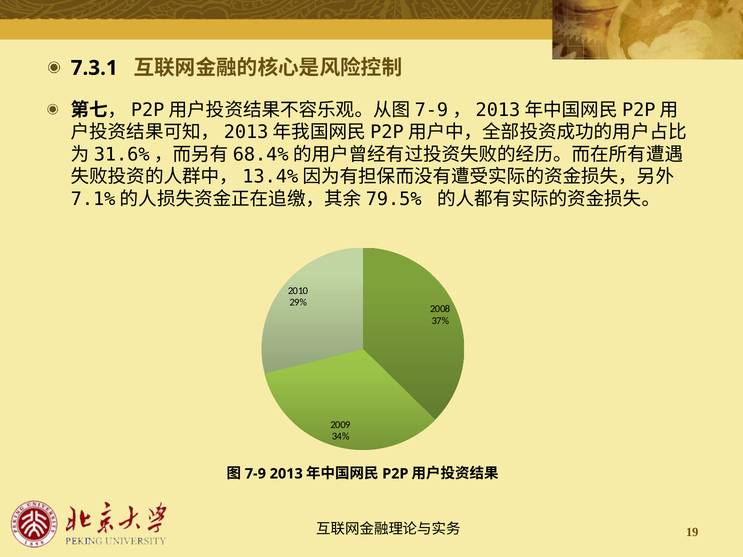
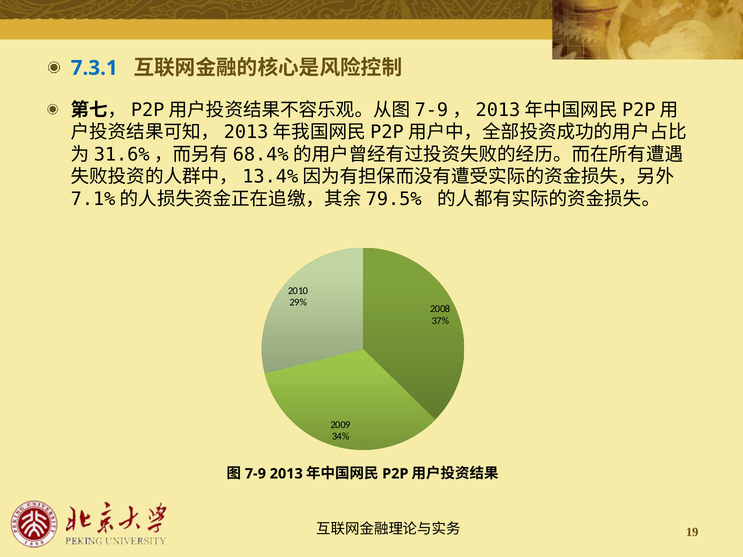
7.3.1 colour: black -> blue
